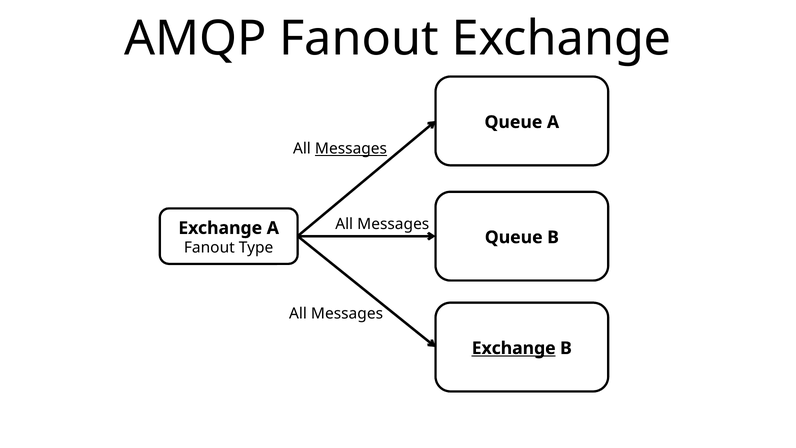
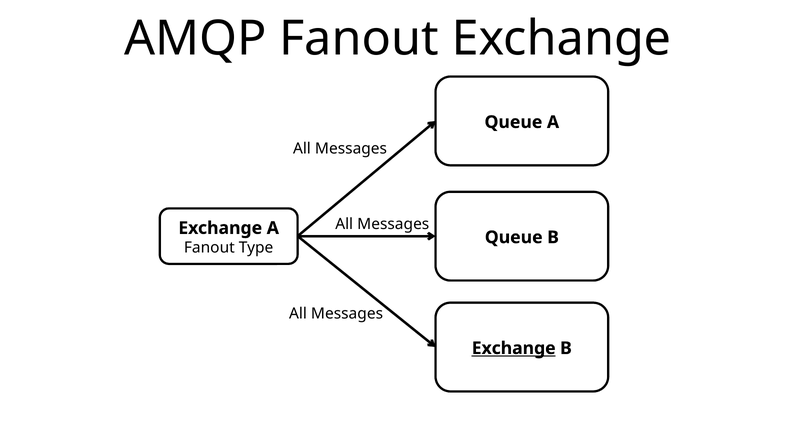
Messages at (351, 149) underline: present -> none
